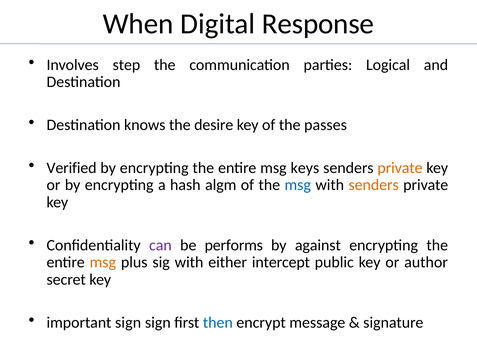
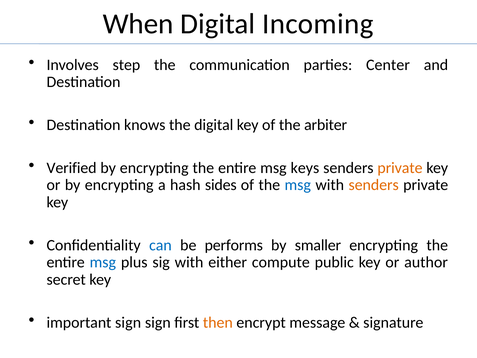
Response: Response -> Incoming
Logical: Logical -> Center
the desire: desire -> digital
passes: passes -> arbiter
algm: algm -> sides
can colour: purple -> blue
against: against -> smaller
msg at (103, 262) colour: orange -> blue
intercept: intercept -> compute
then colour: blue -> orange
